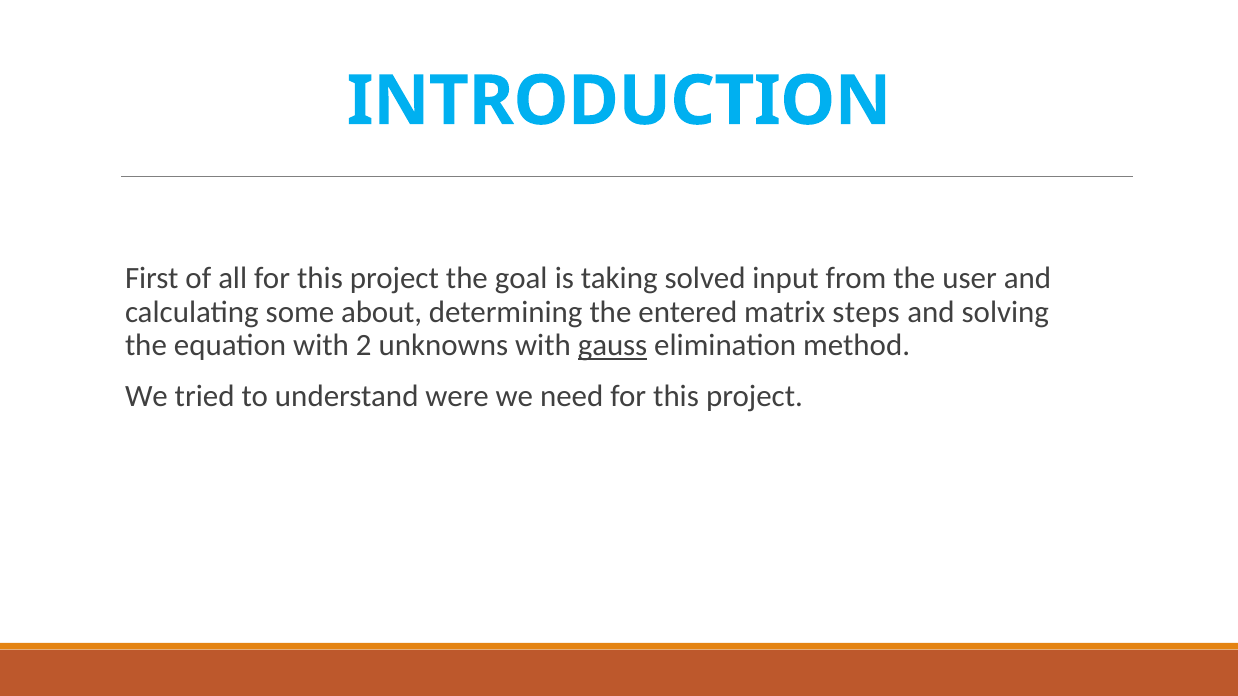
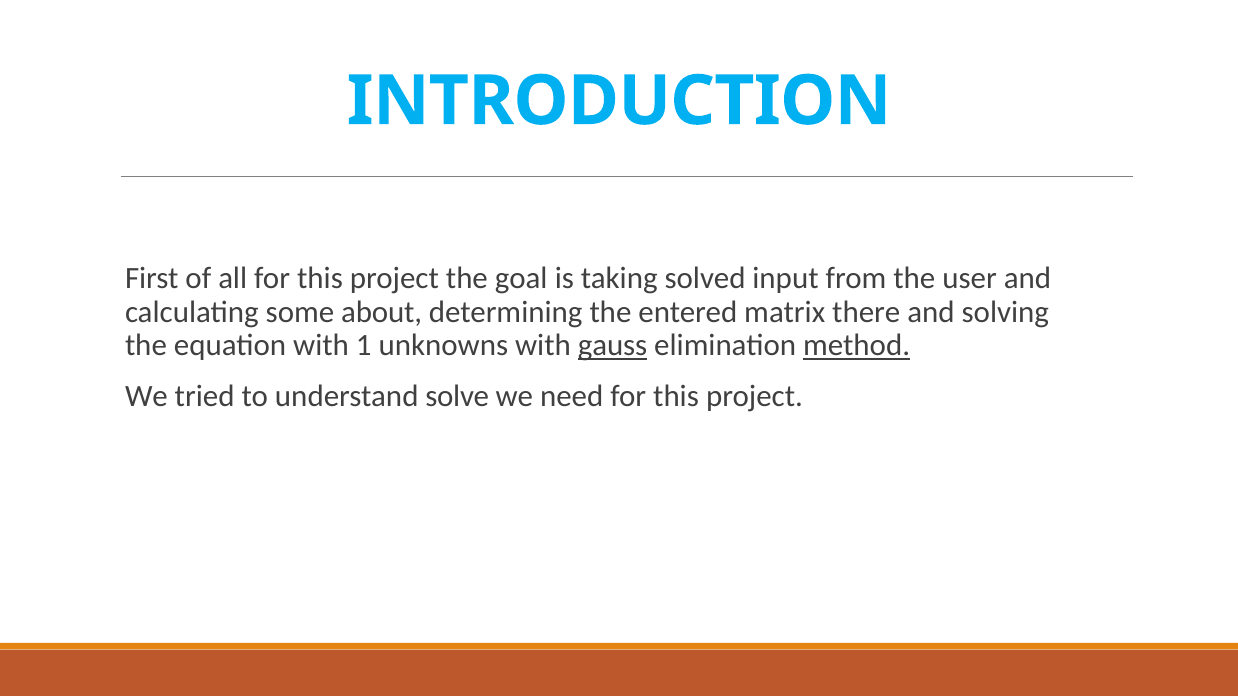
steps: steps -> there
2: 2 -> 1
method underline: none -> present
were: were -> solve
